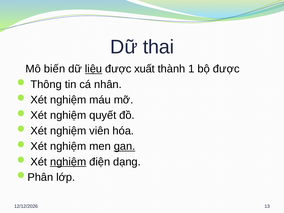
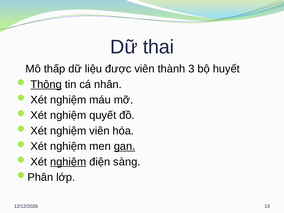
biến: biến -> thấp
liệu underline: present -> none
được xuất: xuất -> viên
1: 1 -> 3
bộ được: được -> huyết
Thông underline: none -> present
dạng: dạng -> sàng
